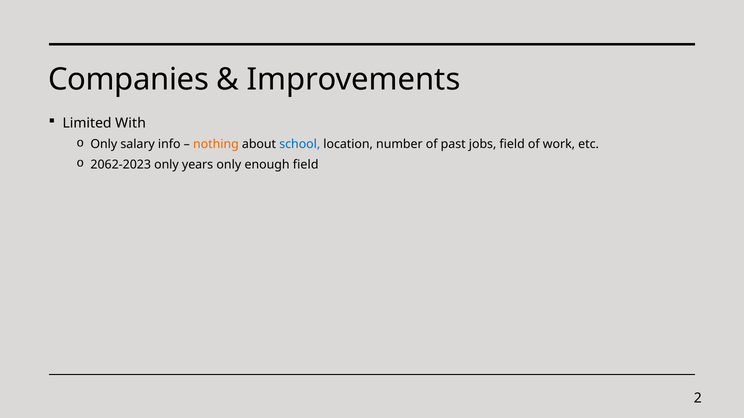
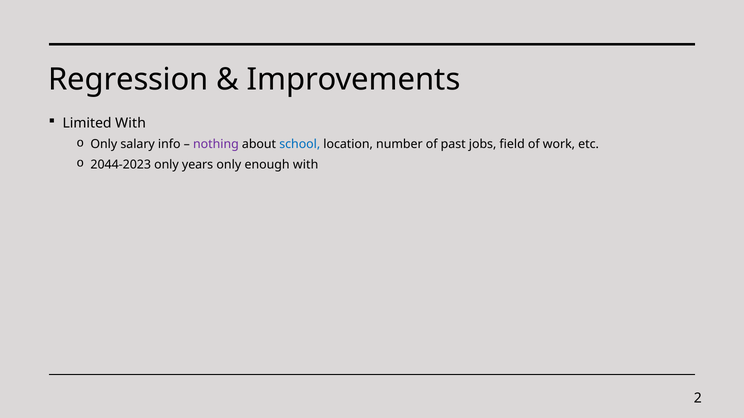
Companies: Companies -> Regression
nothing colour: orange -> purple
2062-2023: 2062-2023 -> 2044-2023
enough field: field -> with
